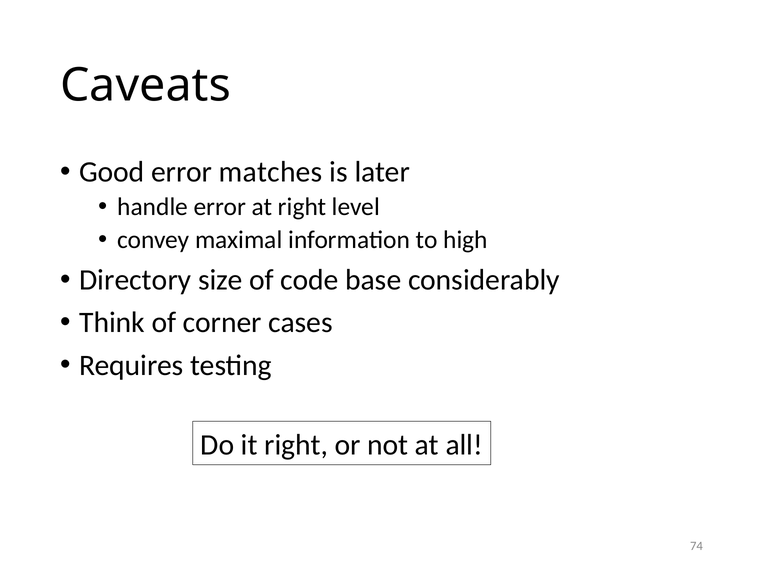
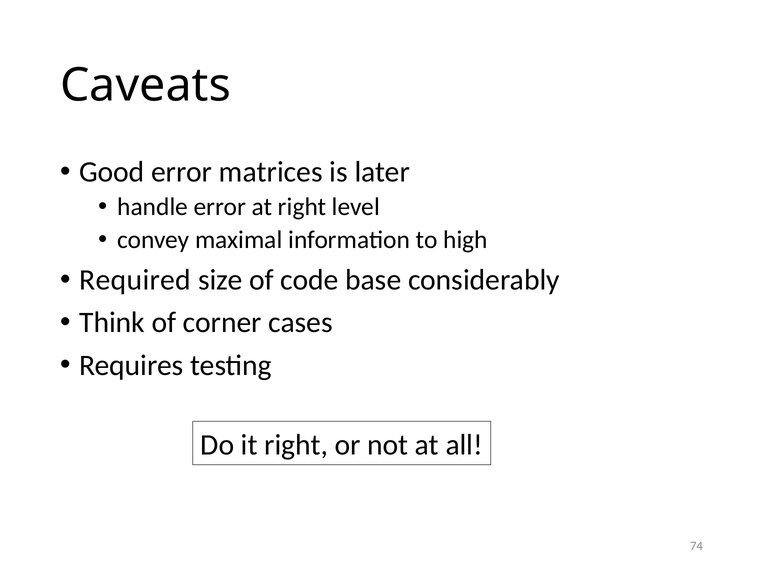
matches: matches -> matrices
Directory: Directory -> Required
